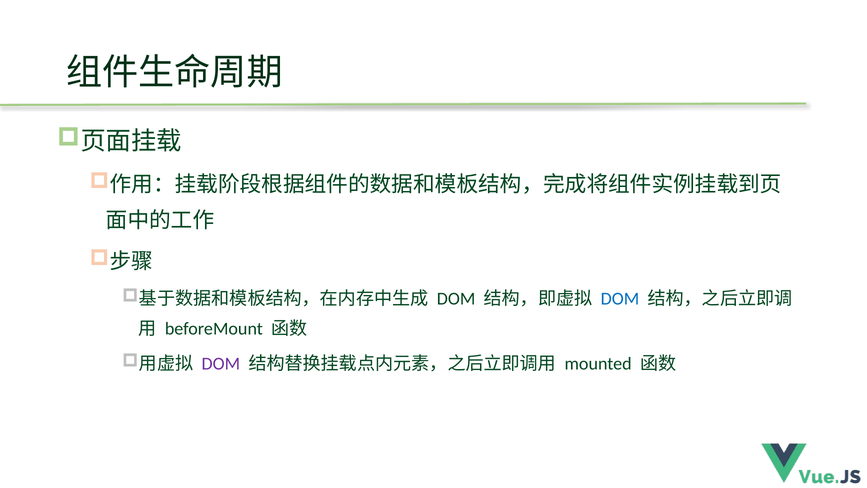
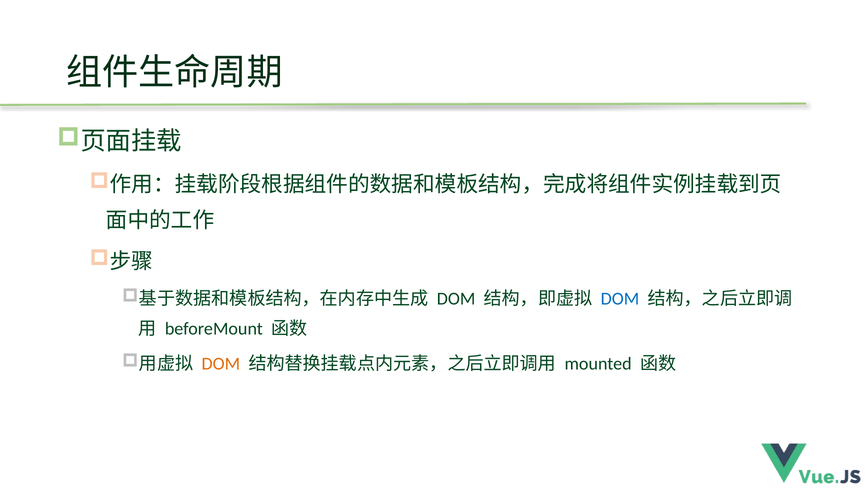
DOM at (221, 364) colour: purple -> orange
